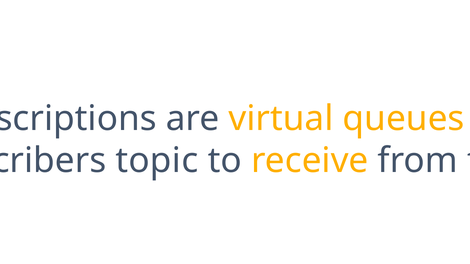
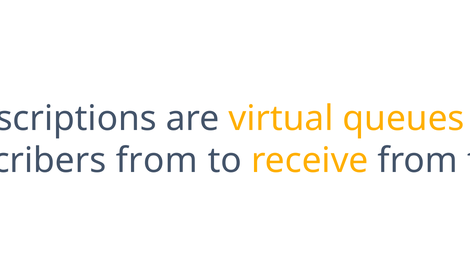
topic at (157, 161): topic -> from
